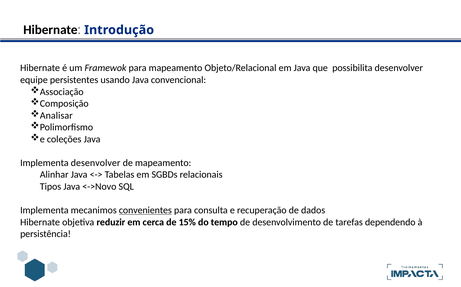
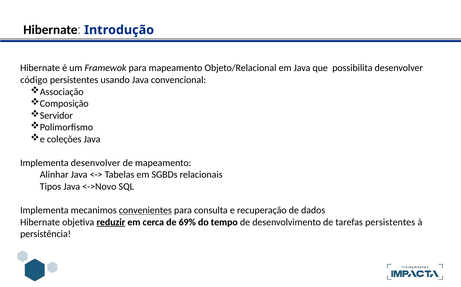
equipe: equipe -> código
Analisar: Analisar -> Servidor
reduzir underline: none -> present
15%: 15% -> 69%
tarefas dependendo: dependendo -> persistentes
